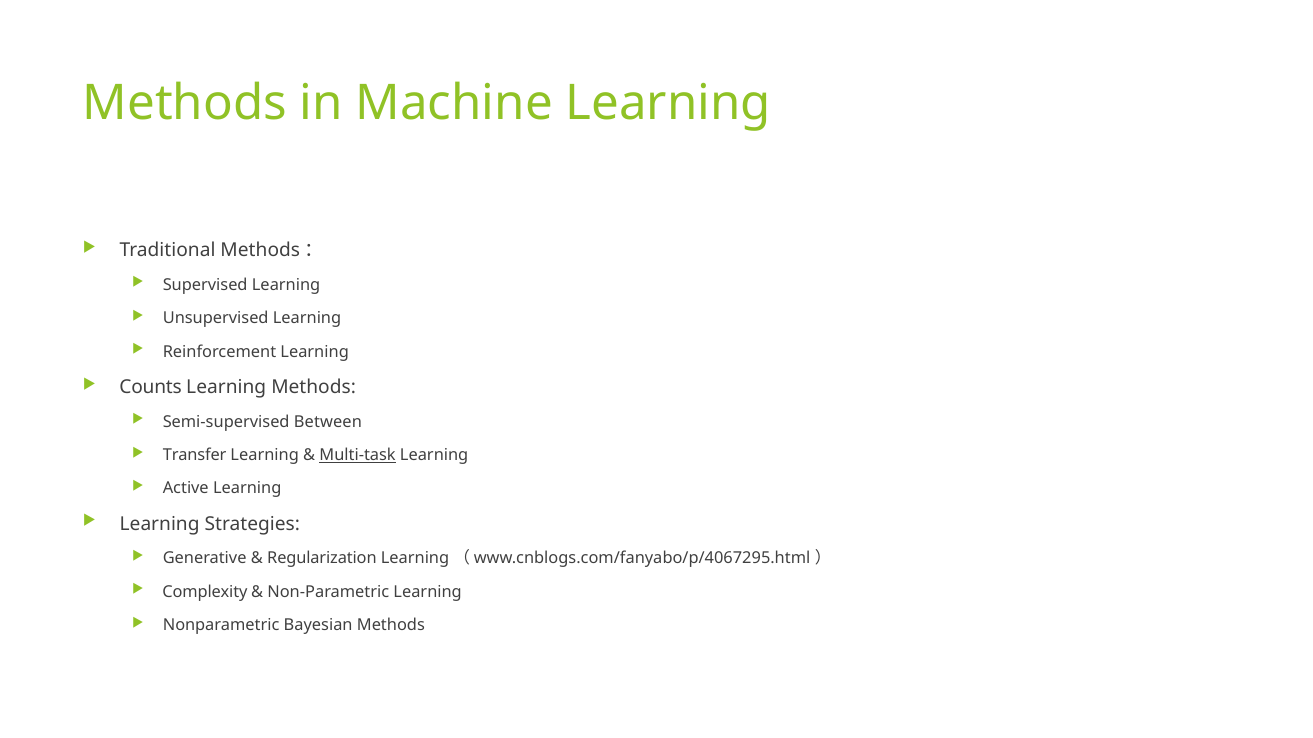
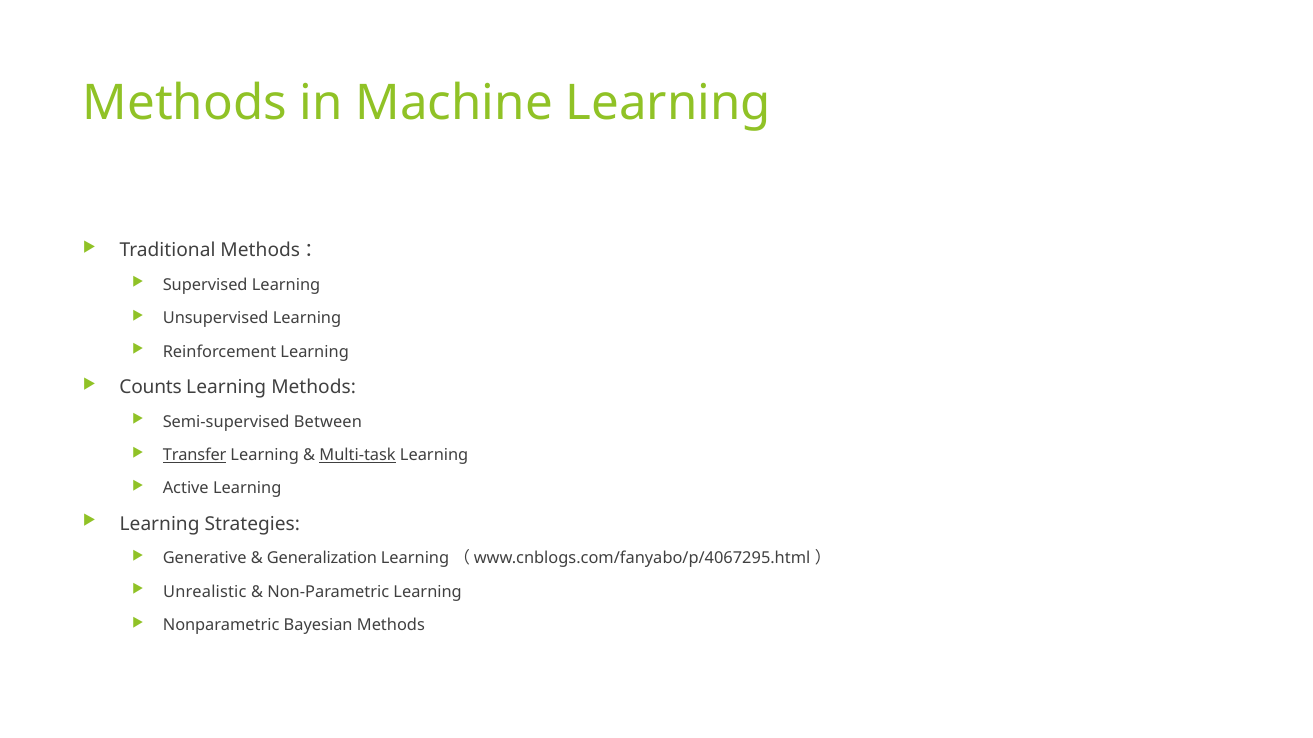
Transfer underline: none -> present
Regularization: Regularization -> Generalization
Complexity: Complexity -> Unrealistic
